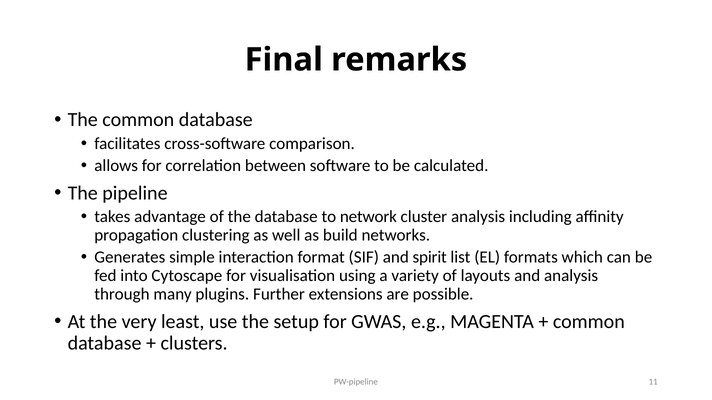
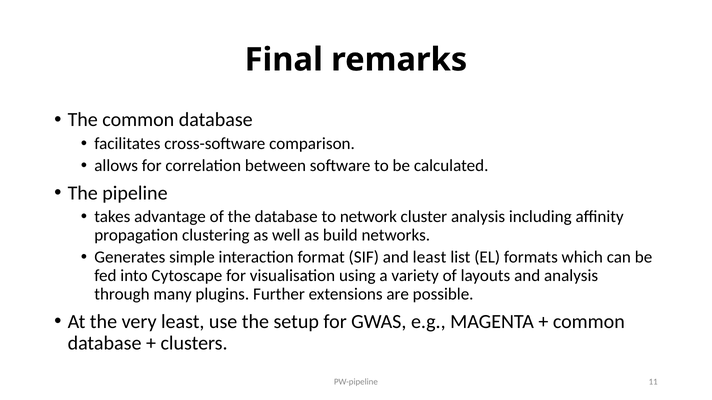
and spirit: spirit -> least
